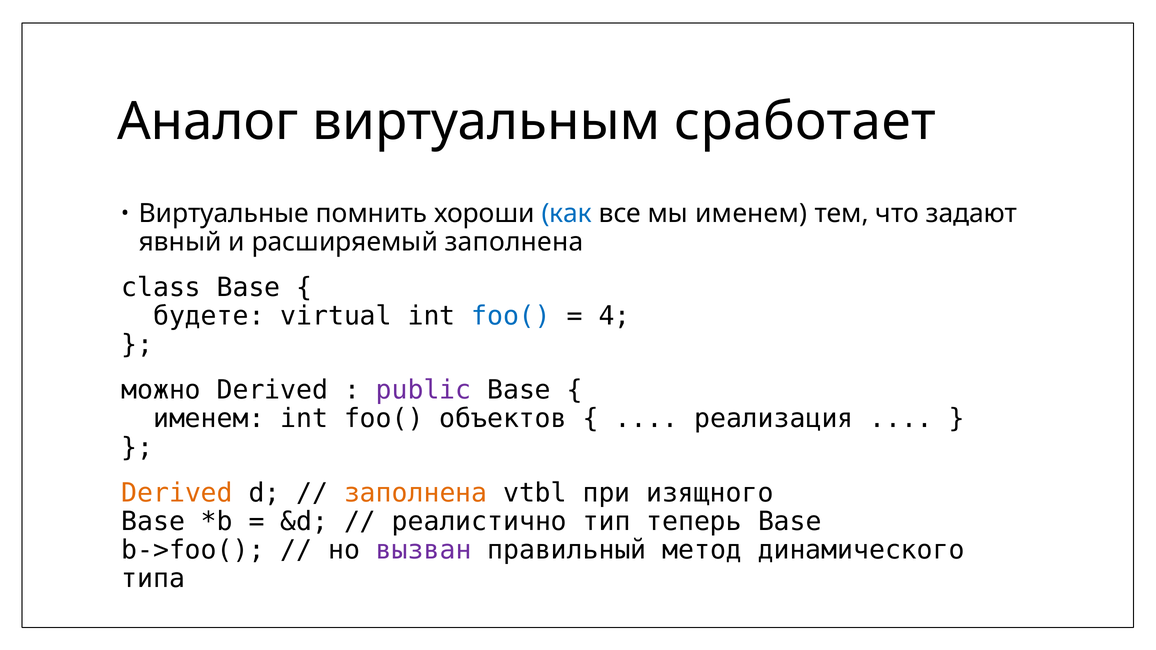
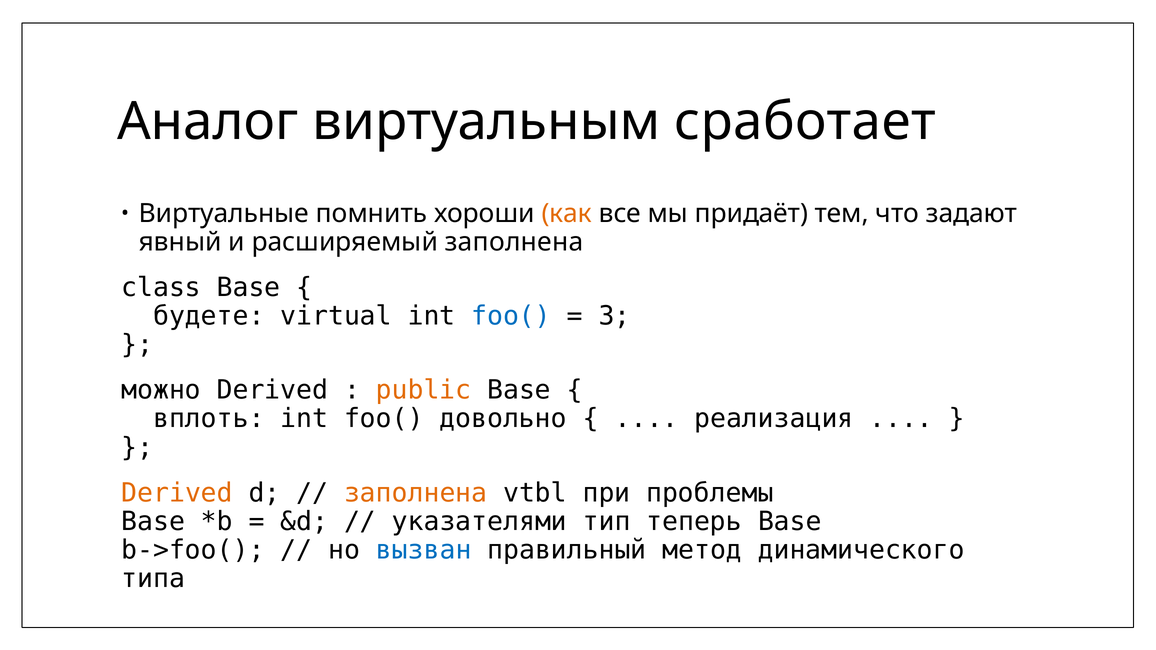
как colour: blue -> orange
мы именем: именем -> придаёт
4: 4 -> 3
public colour: purple -> orange
именем at (209, 419): именем -> вплоть
объектов: объектов -> довольно
изящного: изящного -> проблемы
реалистично: реалистично -> указателями
вызван colour: purple -> blue
